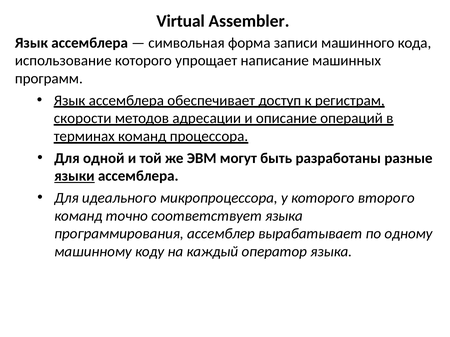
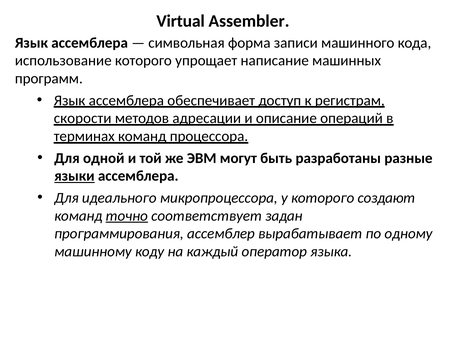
второго: второго -> создают
точно underline: none -> present
соответствует языка: языка -> задан
